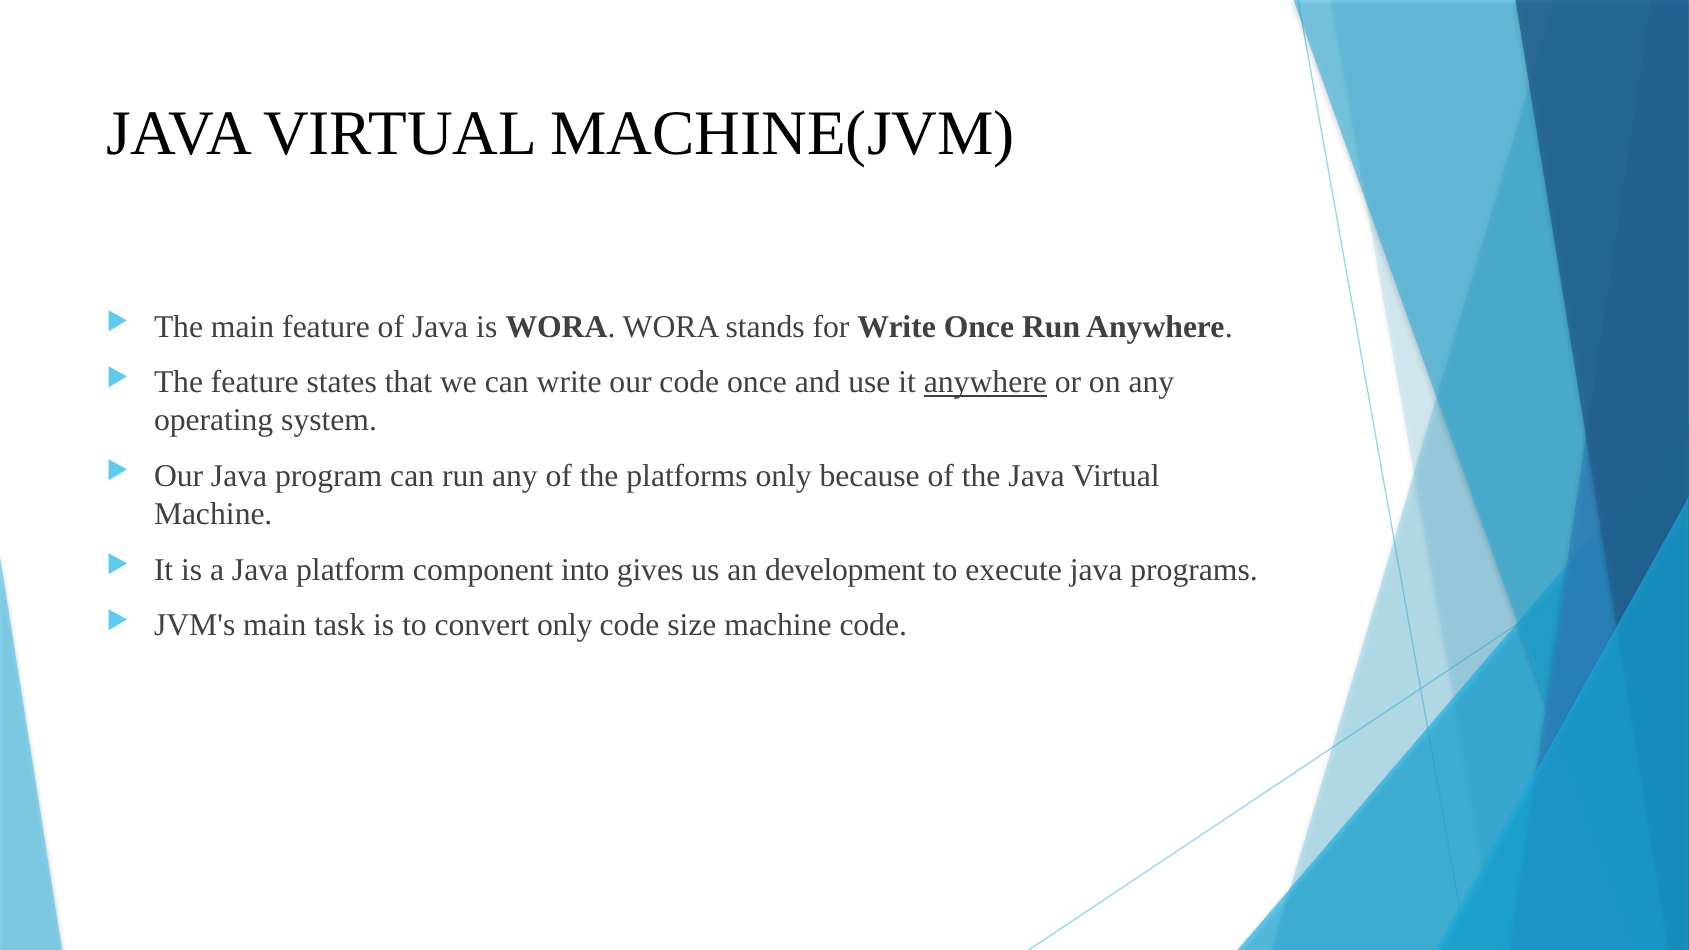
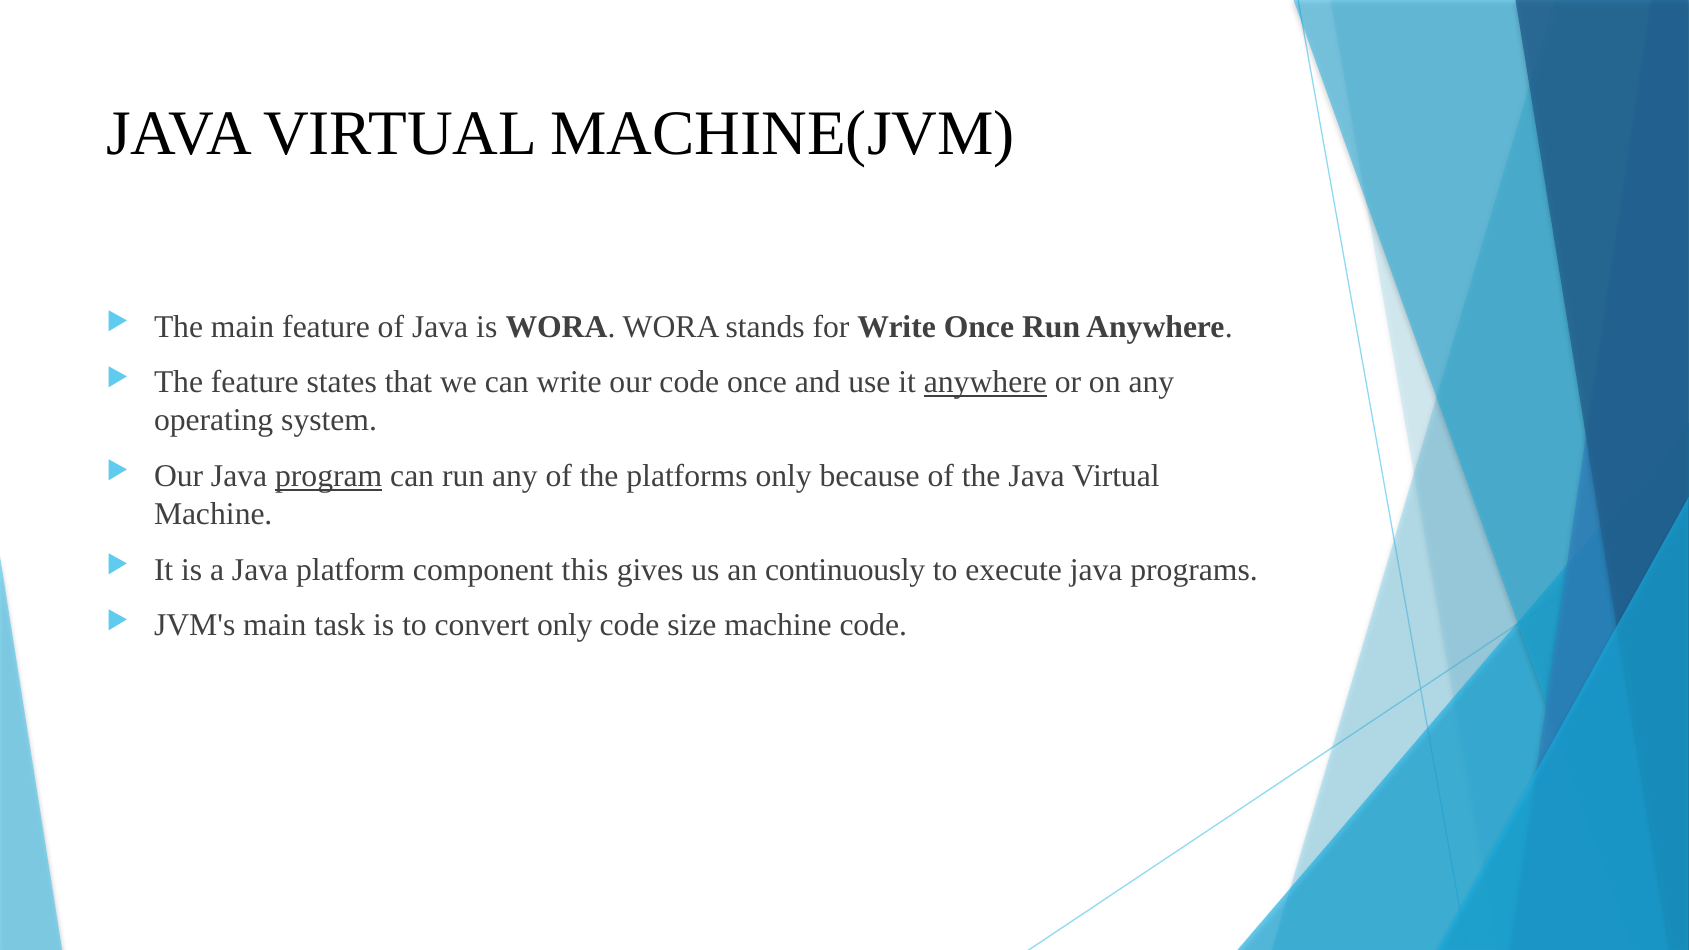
program underline: none -> present
into: into -> this
development: development -> continuously
